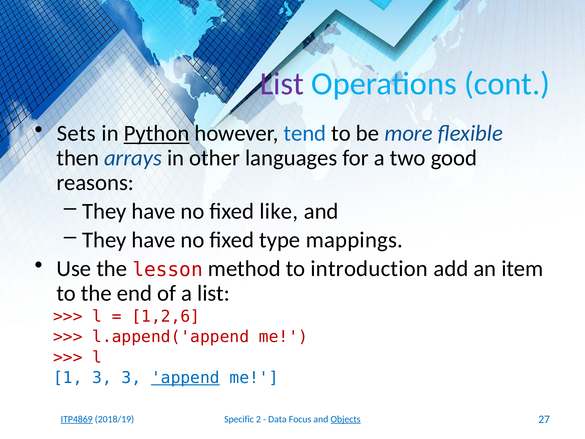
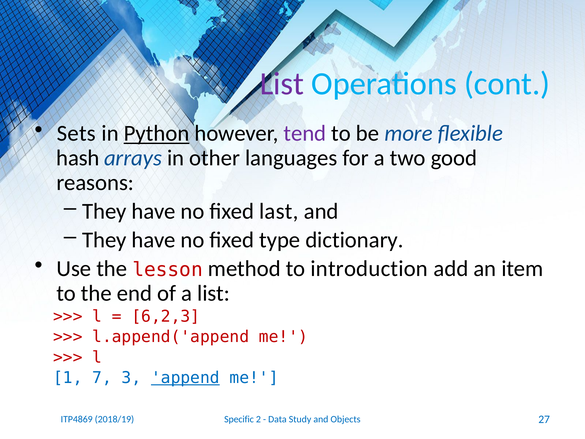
tend colour: blue -> purple
then: then -> hash
like: like -> last
mappings: mappings -> dictionary
1,2,6: 1,2,6 -> 6,2,3
1 3: 3 -> 7
Focus: Focus -> Study
Objects underline: present -> none
ITP4869 underline: present -> none
